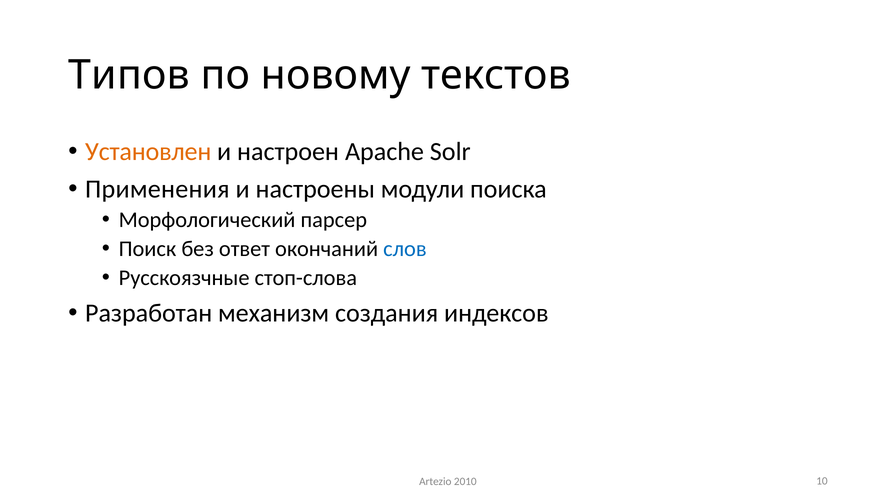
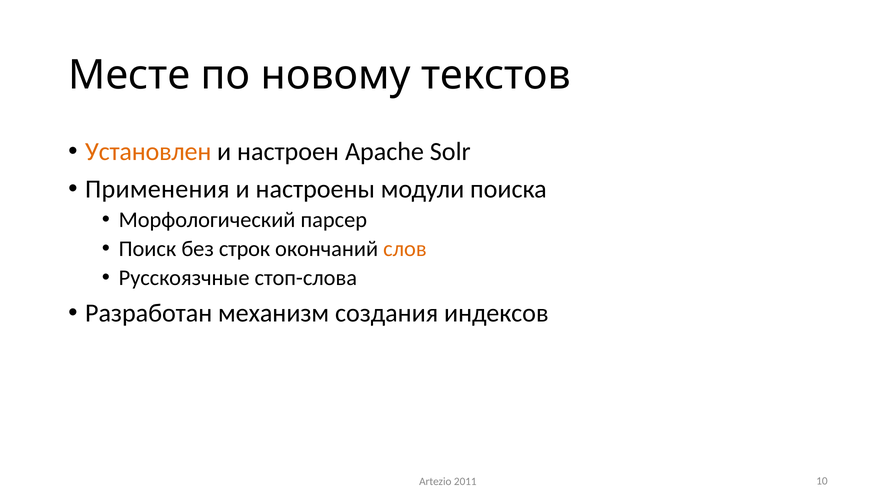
Типов: Типов -> Месте
ответ: ответ -> строк
слов colour: blue -> orange
2010: 2010 -> 2011
